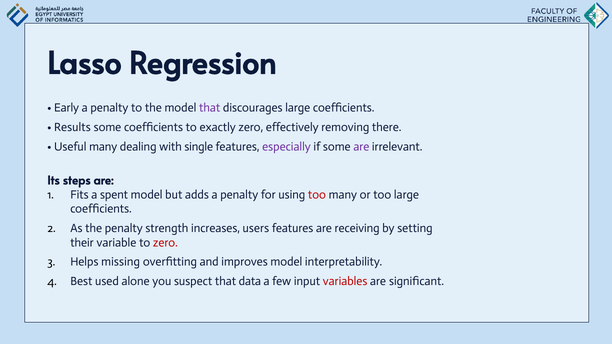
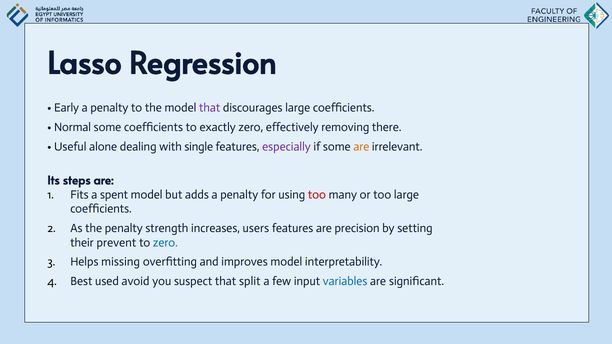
Results: Results -> Normal
Useful many: many -> alone
are at (361, 147) colour: purple -> orange
receiving: receiving -> precision
variable: variable -> prevent
zero at (165, 243) colour: red -> blue
alone: alone -> avoid
data: data -> split
variables colour: red -> blue
